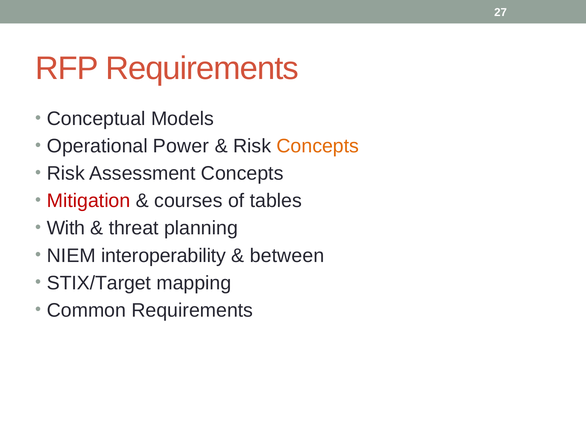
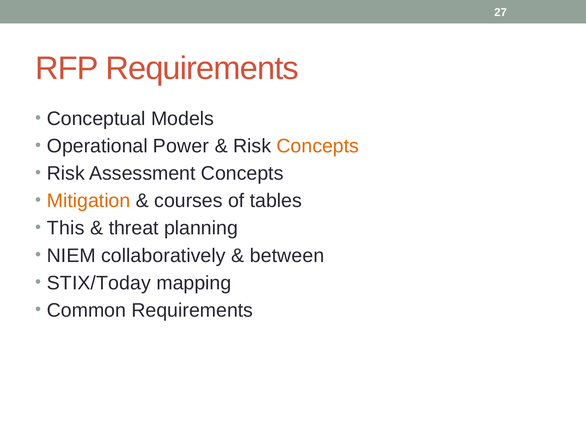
Mitigation colour: red -> orange
With: With -> This
interoperability: interoperability -> collaboratively
STIX/Target: STIX/Target -> STIX/Today
